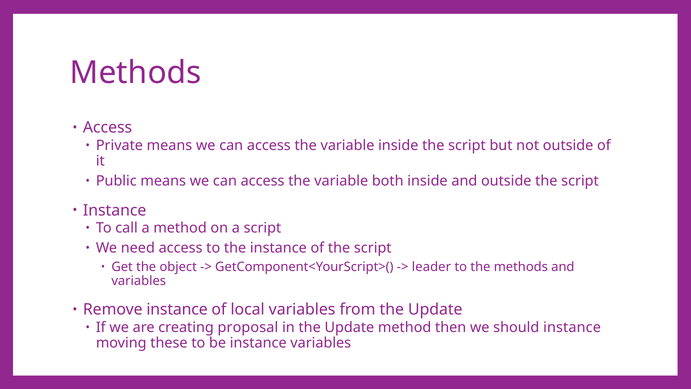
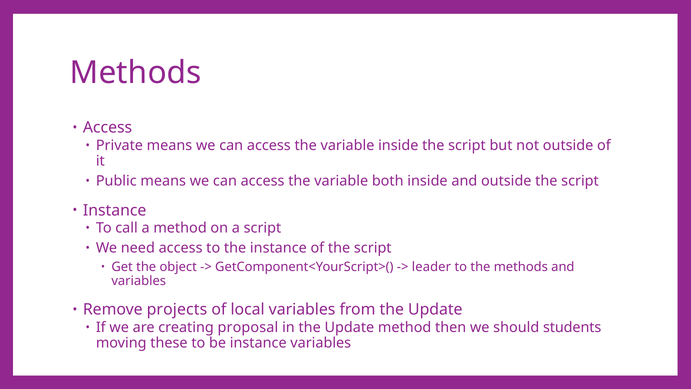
Remove instance: instance -> projects
should instance: instance -> students
